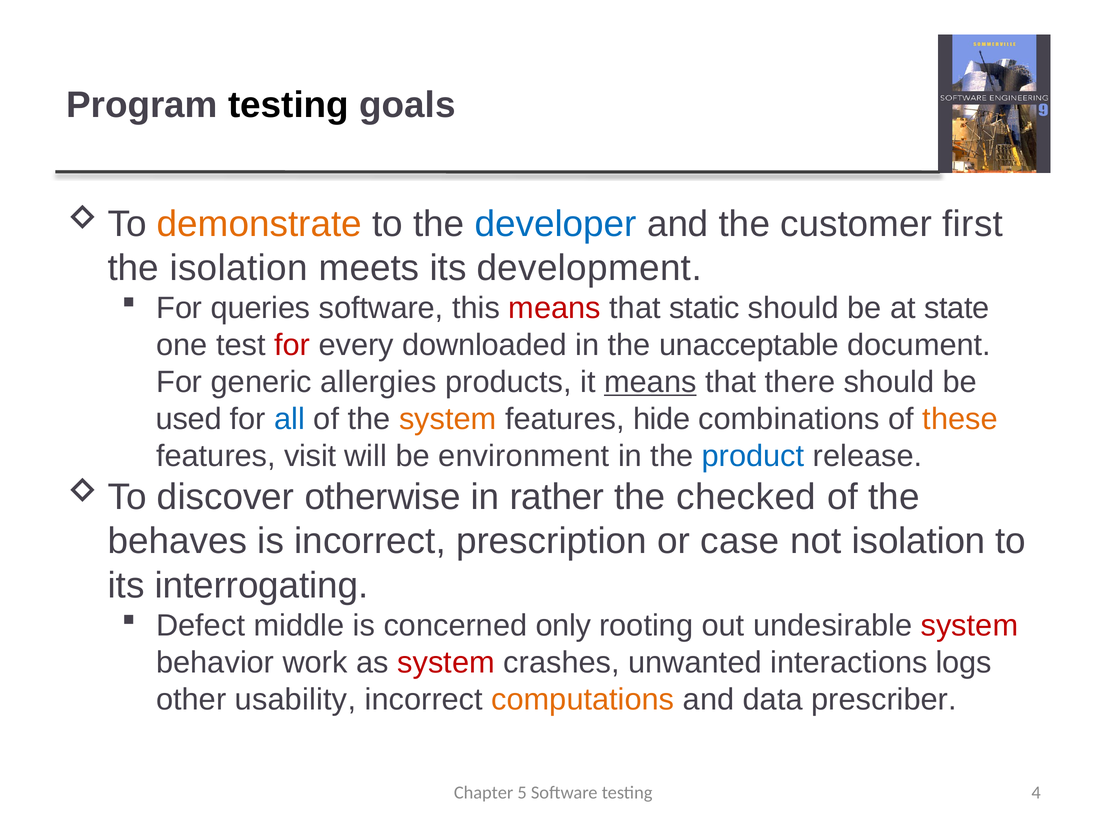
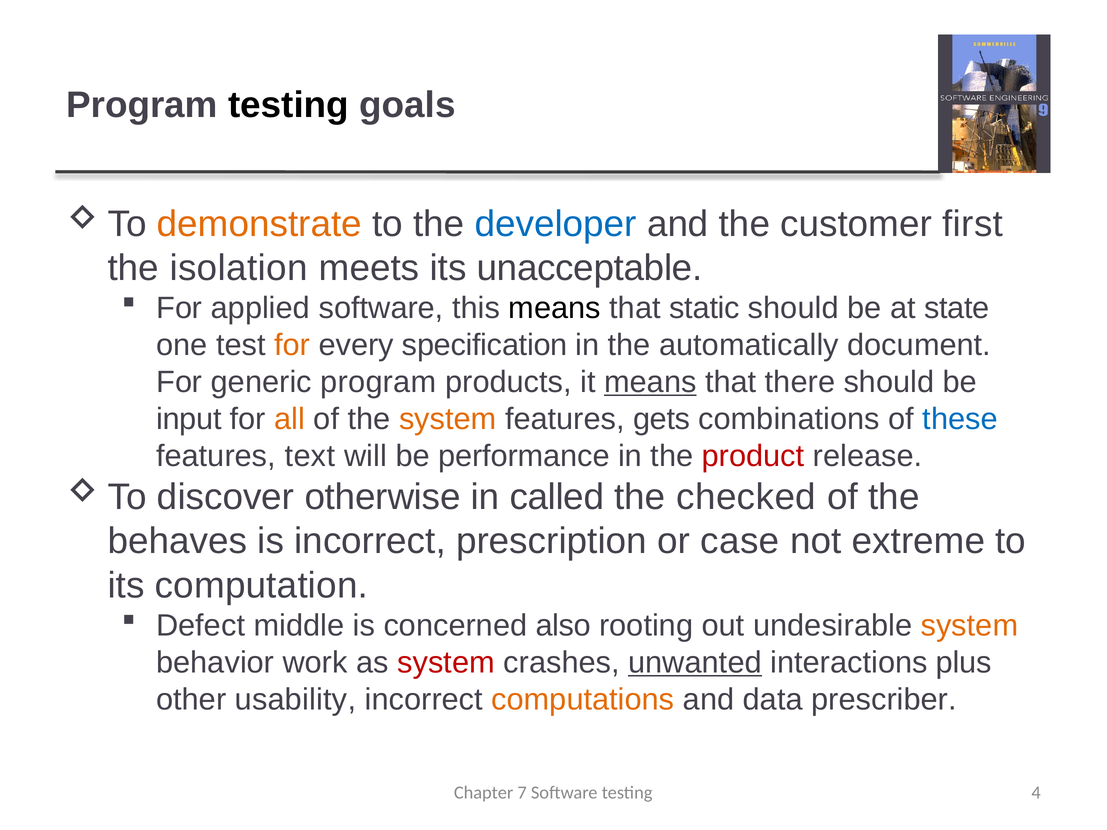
development: development -> unacceptable
queries: queries -> applied
means at (555, 308) colour: red -> black
for at (292, 345) colour: red -> orange
downloaded: downloaded -> specification
unacceptable: unacceptable -> automatically
generic allergies: allergies -> program
used: used -> input
all colour: blue -> orange
hide: hide -> gets
these colour: orange -> blue
visit: visit -> text
environment: environment -> performance
product colour: blue -> red
rather: rather -> called
not isolation: isolation -> extreme
interrogating: interrogating -> computation
only: only -> also
system at (969, 626) colour: red -> orange
unwanted underline: none -> present
logs: logs -> plus
5: 5 -> 7
